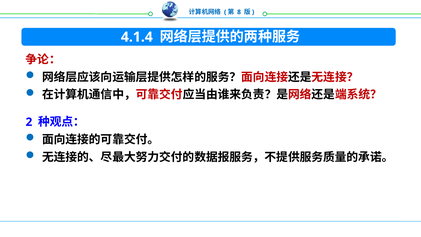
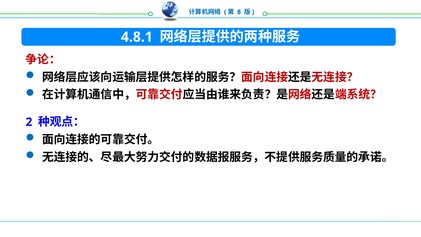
4.1.4: 4.1.4 -> 4.8.1
